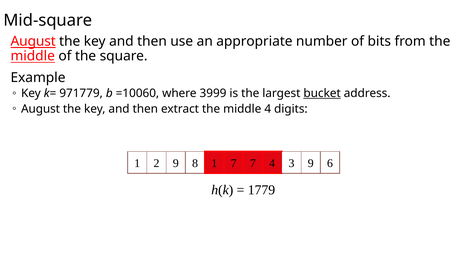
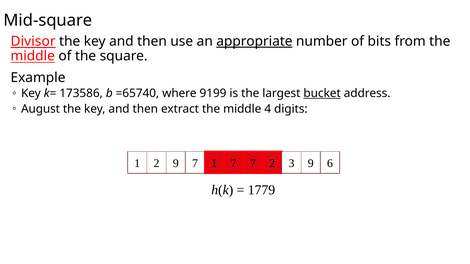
August at (33, 41): August -> Divisor
appropriate underline: none -> present
971779: 971779 -> 173586
=10060: =10060 -> =65740
3999: 3999 -> 9199
9 8: 8 -> 7
7 4: 4 -> 2
